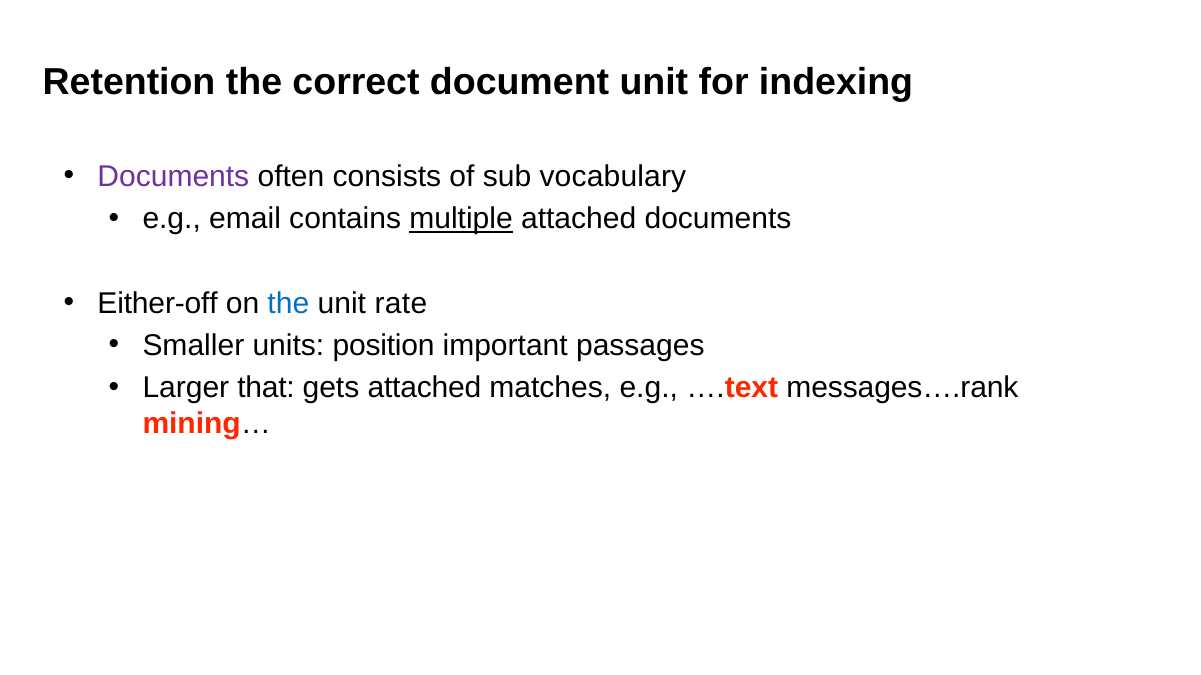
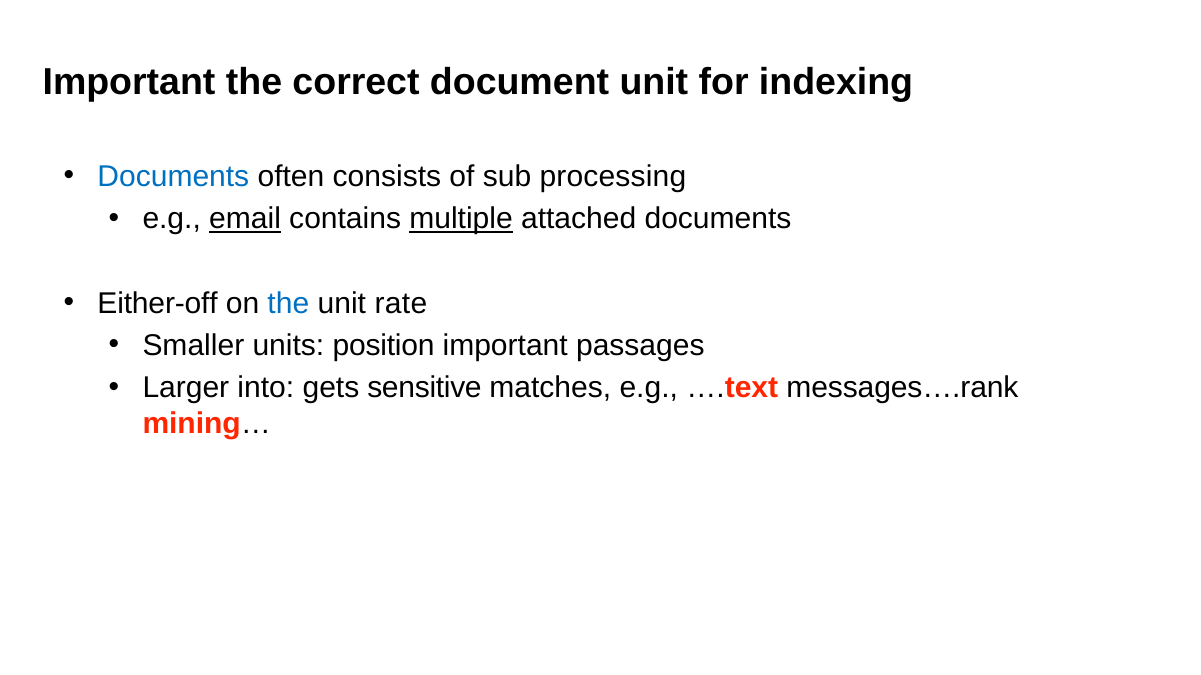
Retention at (129, 82): Retention -> Important
Documents at (173, 177) colour: purple -> blue
vocabulary: vocabulary -> processing
email underline: none -> present
that: that -> into
gets attached: attached -> sensitive
